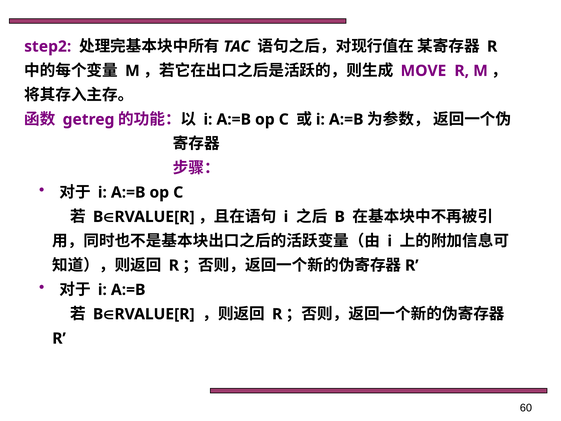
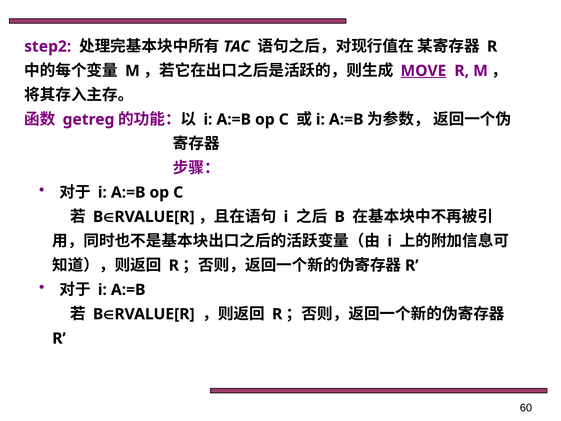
MOVE underline: none -> present
